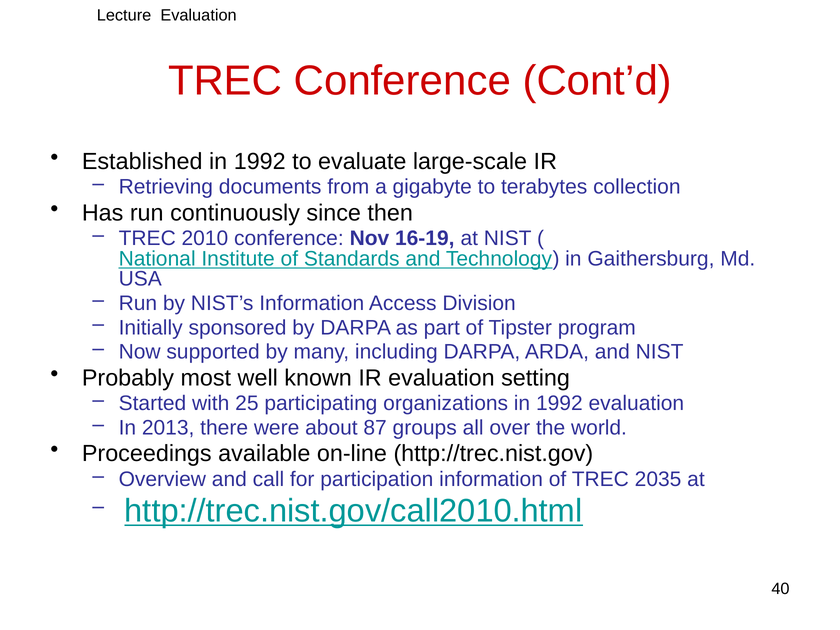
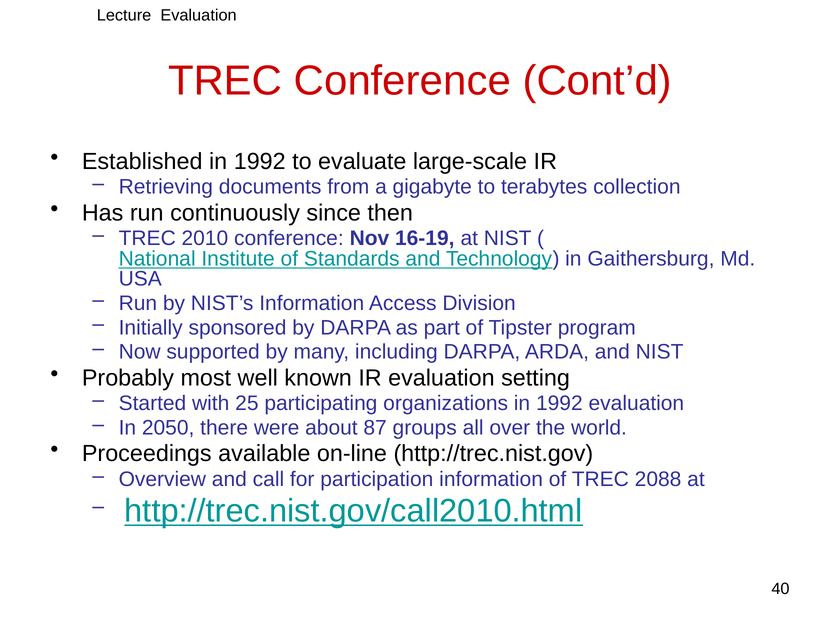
2013: 2013 -> 2050
2035: 2035 -> 2088
